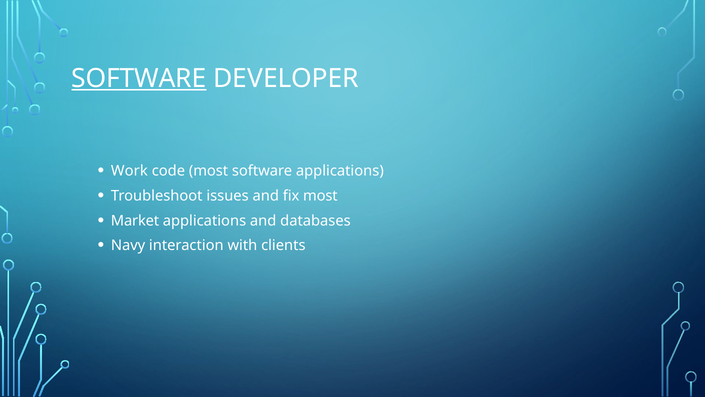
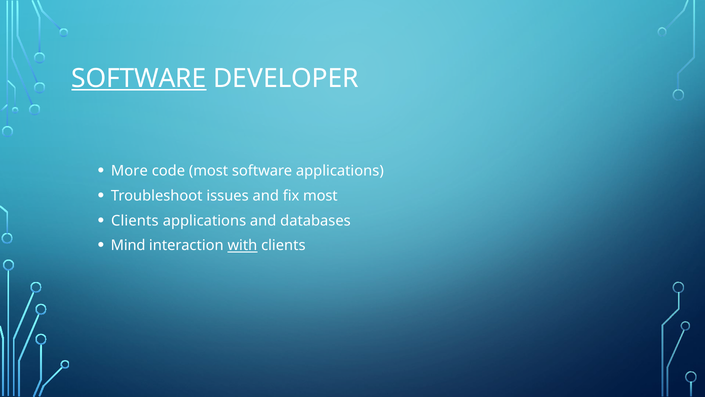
Work: Work -> More
Market at (135, 221): Market -> Clients
Navy: Navy -> Mind
with underline: none -> present
